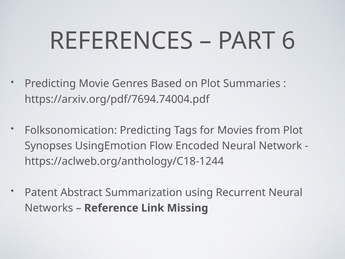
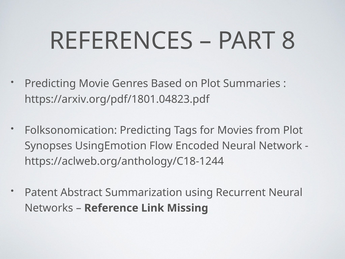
6: 6 -> 8
https://arxiv.org/pdf/7694.74004.pdf: https://arxiv.org/pdf/7694.74004.pdf -> https://arxiv.org/pdf/1801.04823.pdf
